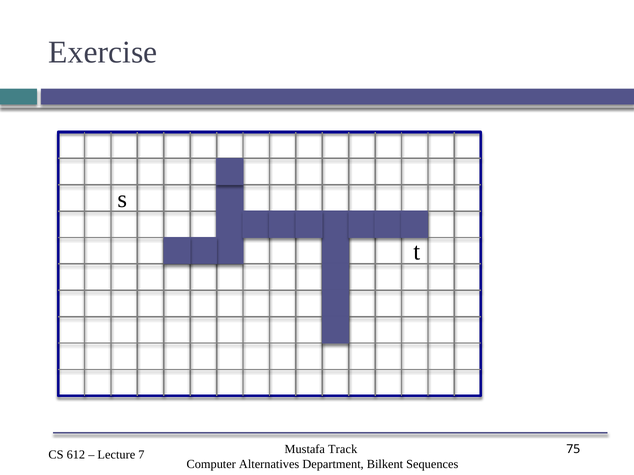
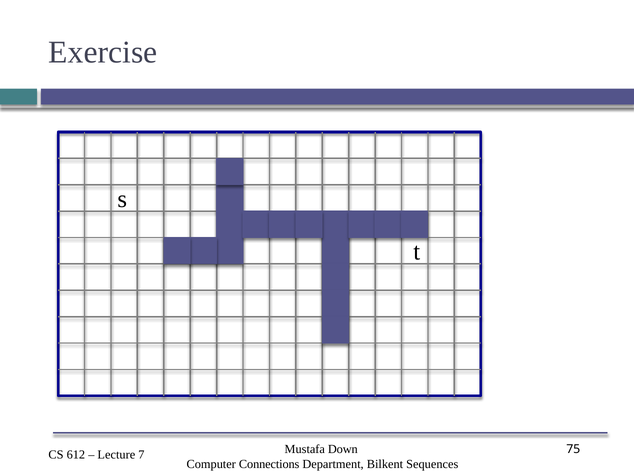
Track: Track -> Down
Alternatives: Alternatives -> Connections
